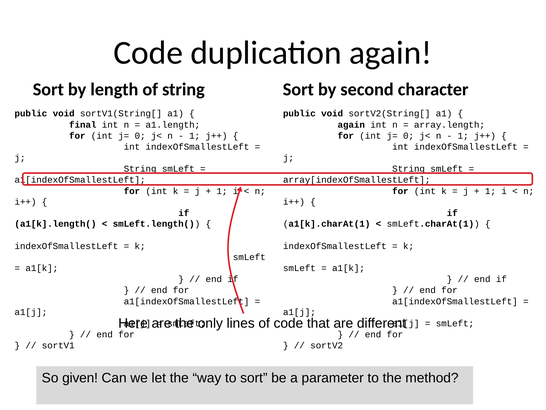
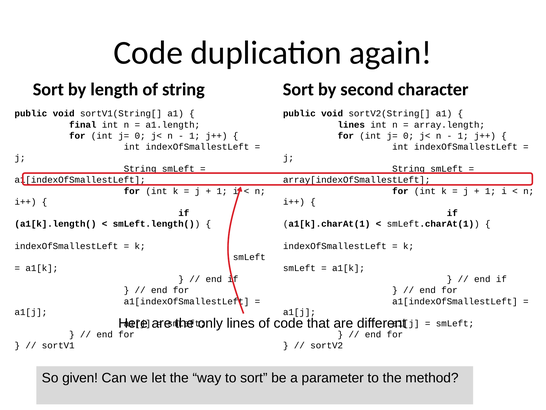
again at (351, 125): again -> lines
